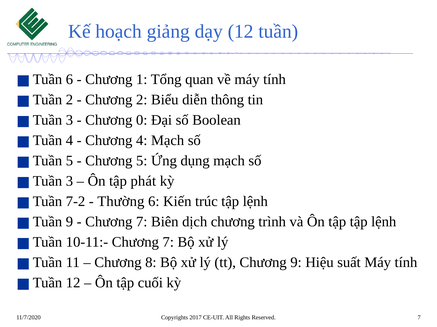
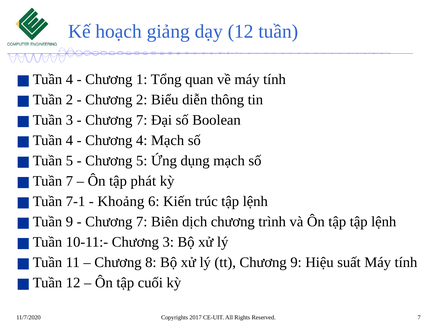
6 at (69, 79): 6 -> 4
0 at (142, 120): 0 -> 7
3 at (69, 181): 3 -> 7
7-2: 7-2 -> 7-1
Thường: Thường -> Khoảng
10-11:- Chương 7: 7 -> 3
